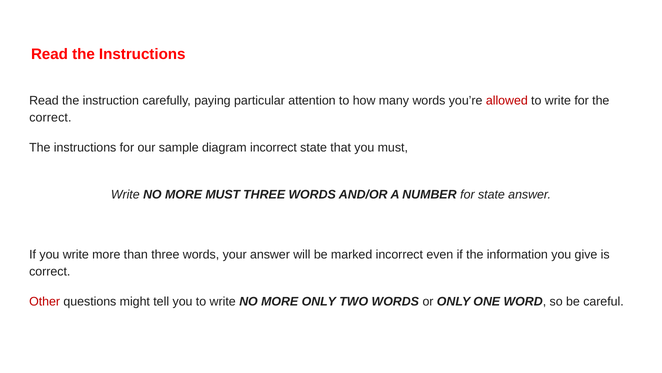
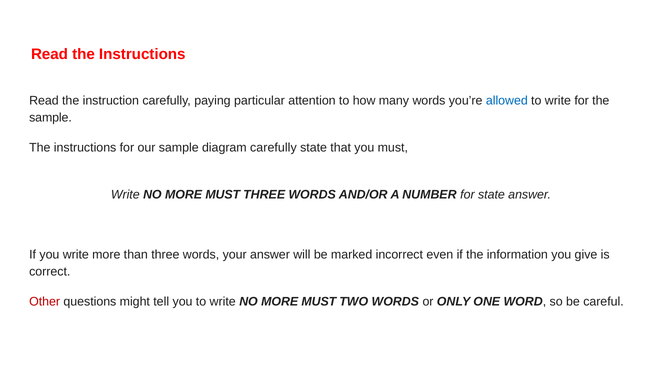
allowed colour: red -> blue
correct at (50, 118): correct -> sample
diagram incorrect: incorrect -> carefully
ONLY at (319, 301): ONLY -> MUST
